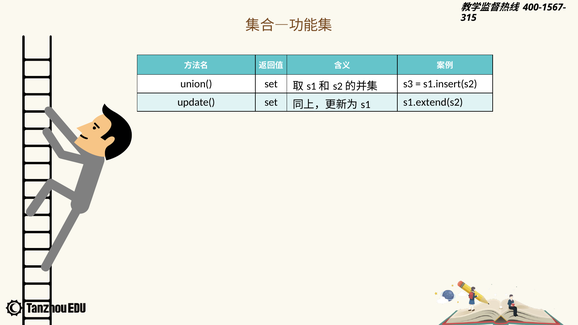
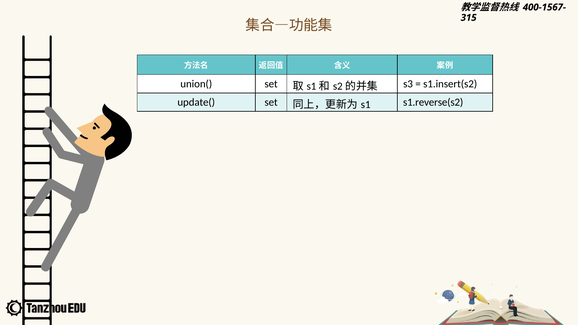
s1.extend(s2: s1.extend(s2 -> s1.reverse(s2
